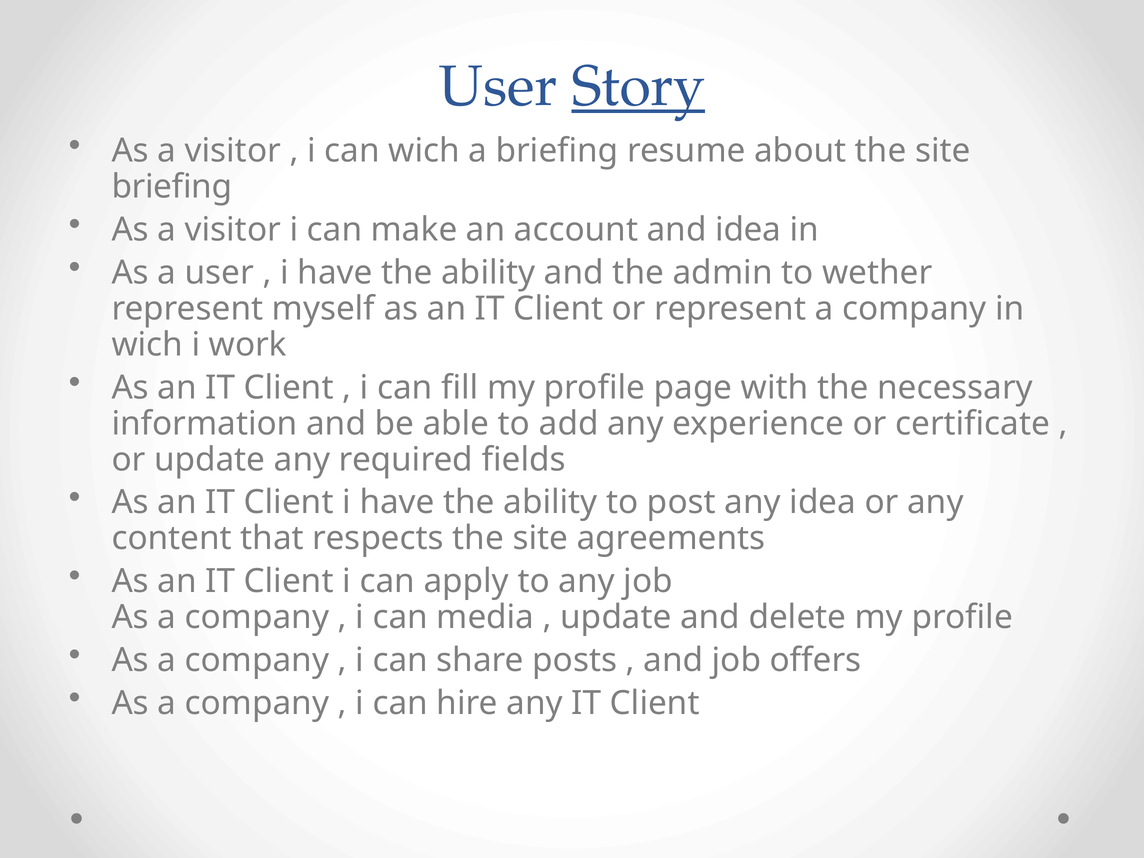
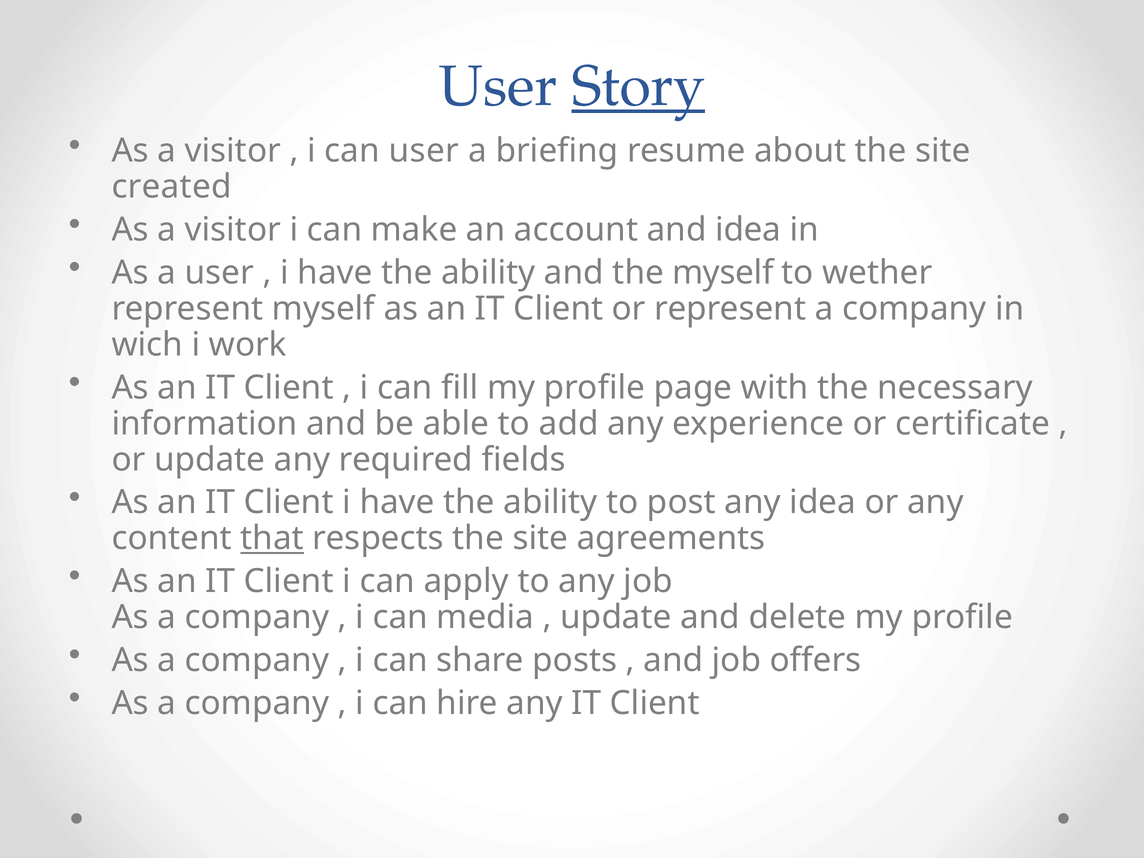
can wich: wich -> user
briefing at (172, 187): briefing -> created
the admin: admin -> myself
that underline: none -> present
